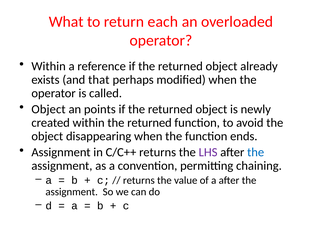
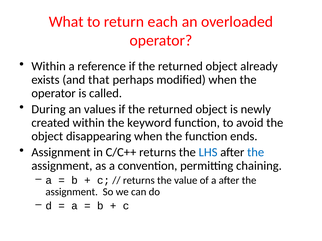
Object at (49, 110): Object -> During
points: points -> values
within the returned: returned -> keyword
LHS colour: purple -> blue
